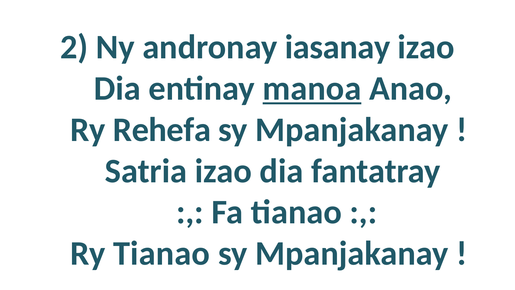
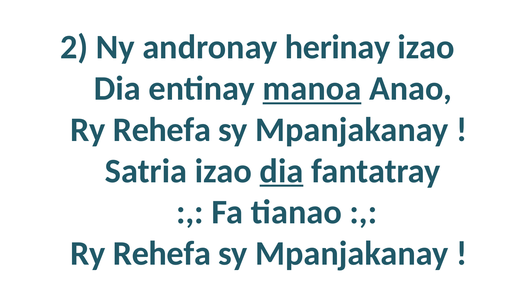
iasanay: iasanay -> herinay
dia at (282, 171) underline: none -> present
Tianao at (162, 253): Tianao -> Rehefa
